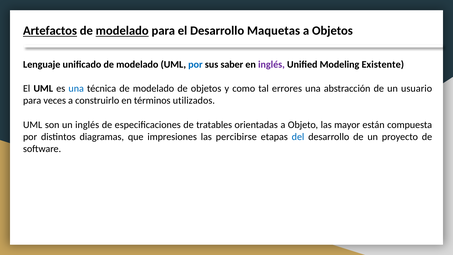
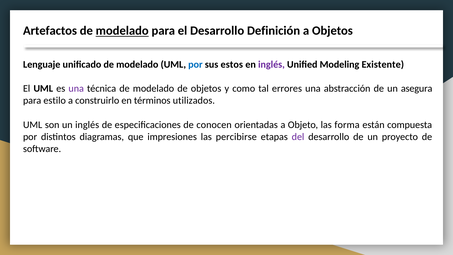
Artefactos underline: present -> none
Maquetas: Maquetas -> Definición
saber: saber -> estos
una at (76, 88) colour: blue -> purple
usuario: usuario -> asegura
veces: veces -> estilo
tratables: tratables -> conocen
mayor: mayor -> forma
del colour: blue -> purple
